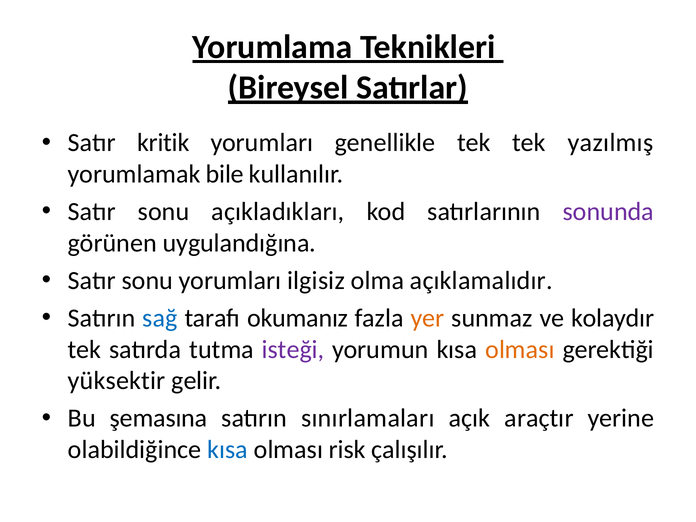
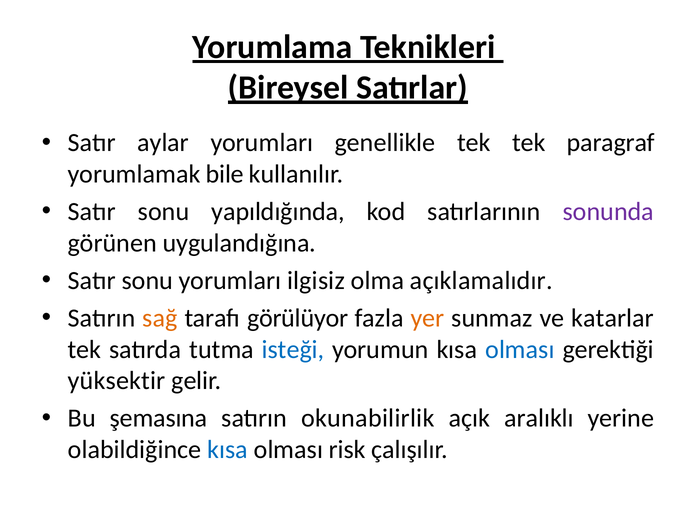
kritik: kritik -> aylar
yazılmış: yazılmış -> paragraf
açıkladıkları: açıkladıkları -> yapıldığında
sağ colour: blue -> orange
okumanız: okumanız -> görülüyor
kolaydır: kolaydır -> katarlar
isteği colour: purple -> blue
olması at (520, 349) colour: orange -> blue
sınırlamaları: sınırlamaları -> okunabilirlik
araçtır: araçtır -> aralıklı
